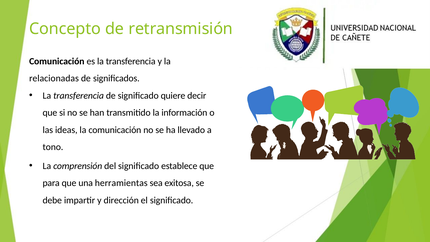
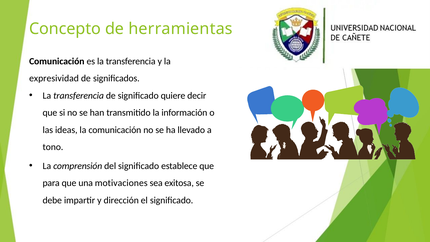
retransmisión: retransmisión -> herramientas
relacionadas: relacionadas -> expresividad
herramientas: herramientas -> motivaciones
